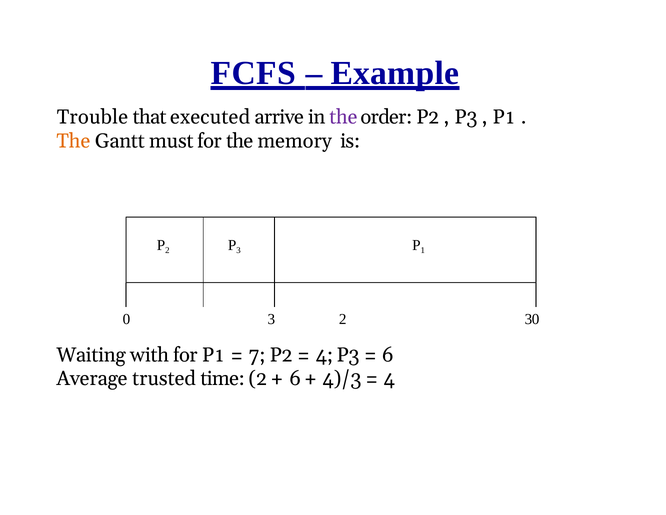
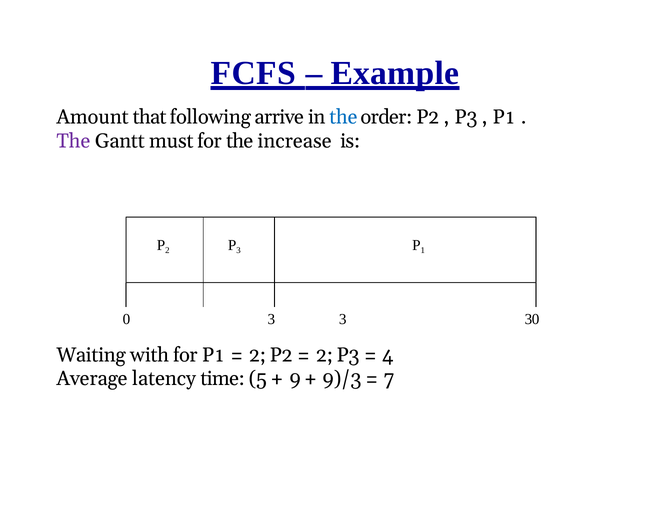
Trouble: Trouble -> Amount
executed: executed -> following
the at (343, 117) colour: purple -> blue
The at (73, 141) colour: orange -> purple
memory: memory -> increase
3 2: 2 -> 3
7 at (257, 355): 7 -> 2
4 at (324, 355): 4 -> 2
6 at (388, 355): 6 -> 4
trusted: trusted -> latency
time 2: 2 -> 5
6 at (295, 378): 6 -> 9
4)/3: 4)/3 -> 9)/3
4 at (389, 378): 4 -> 7
